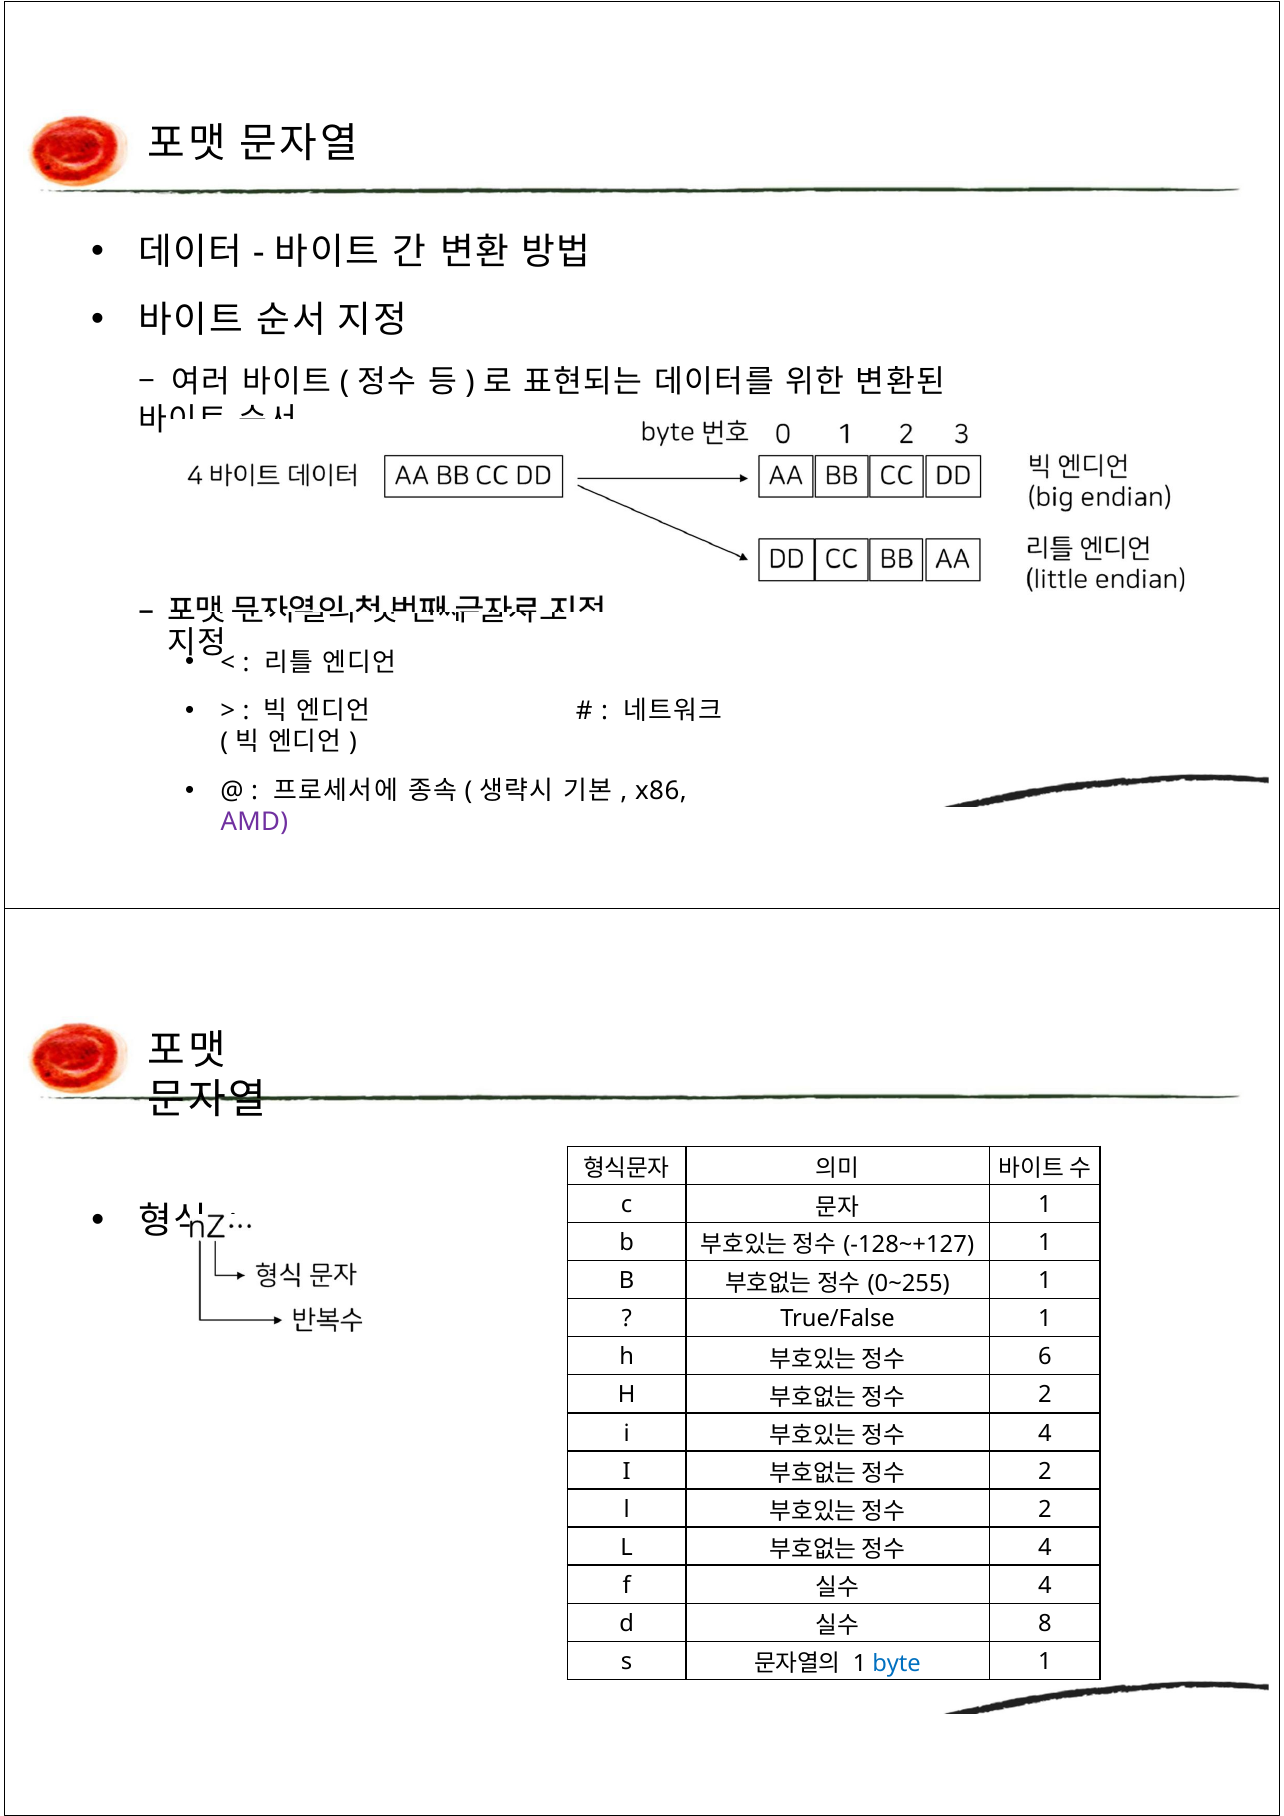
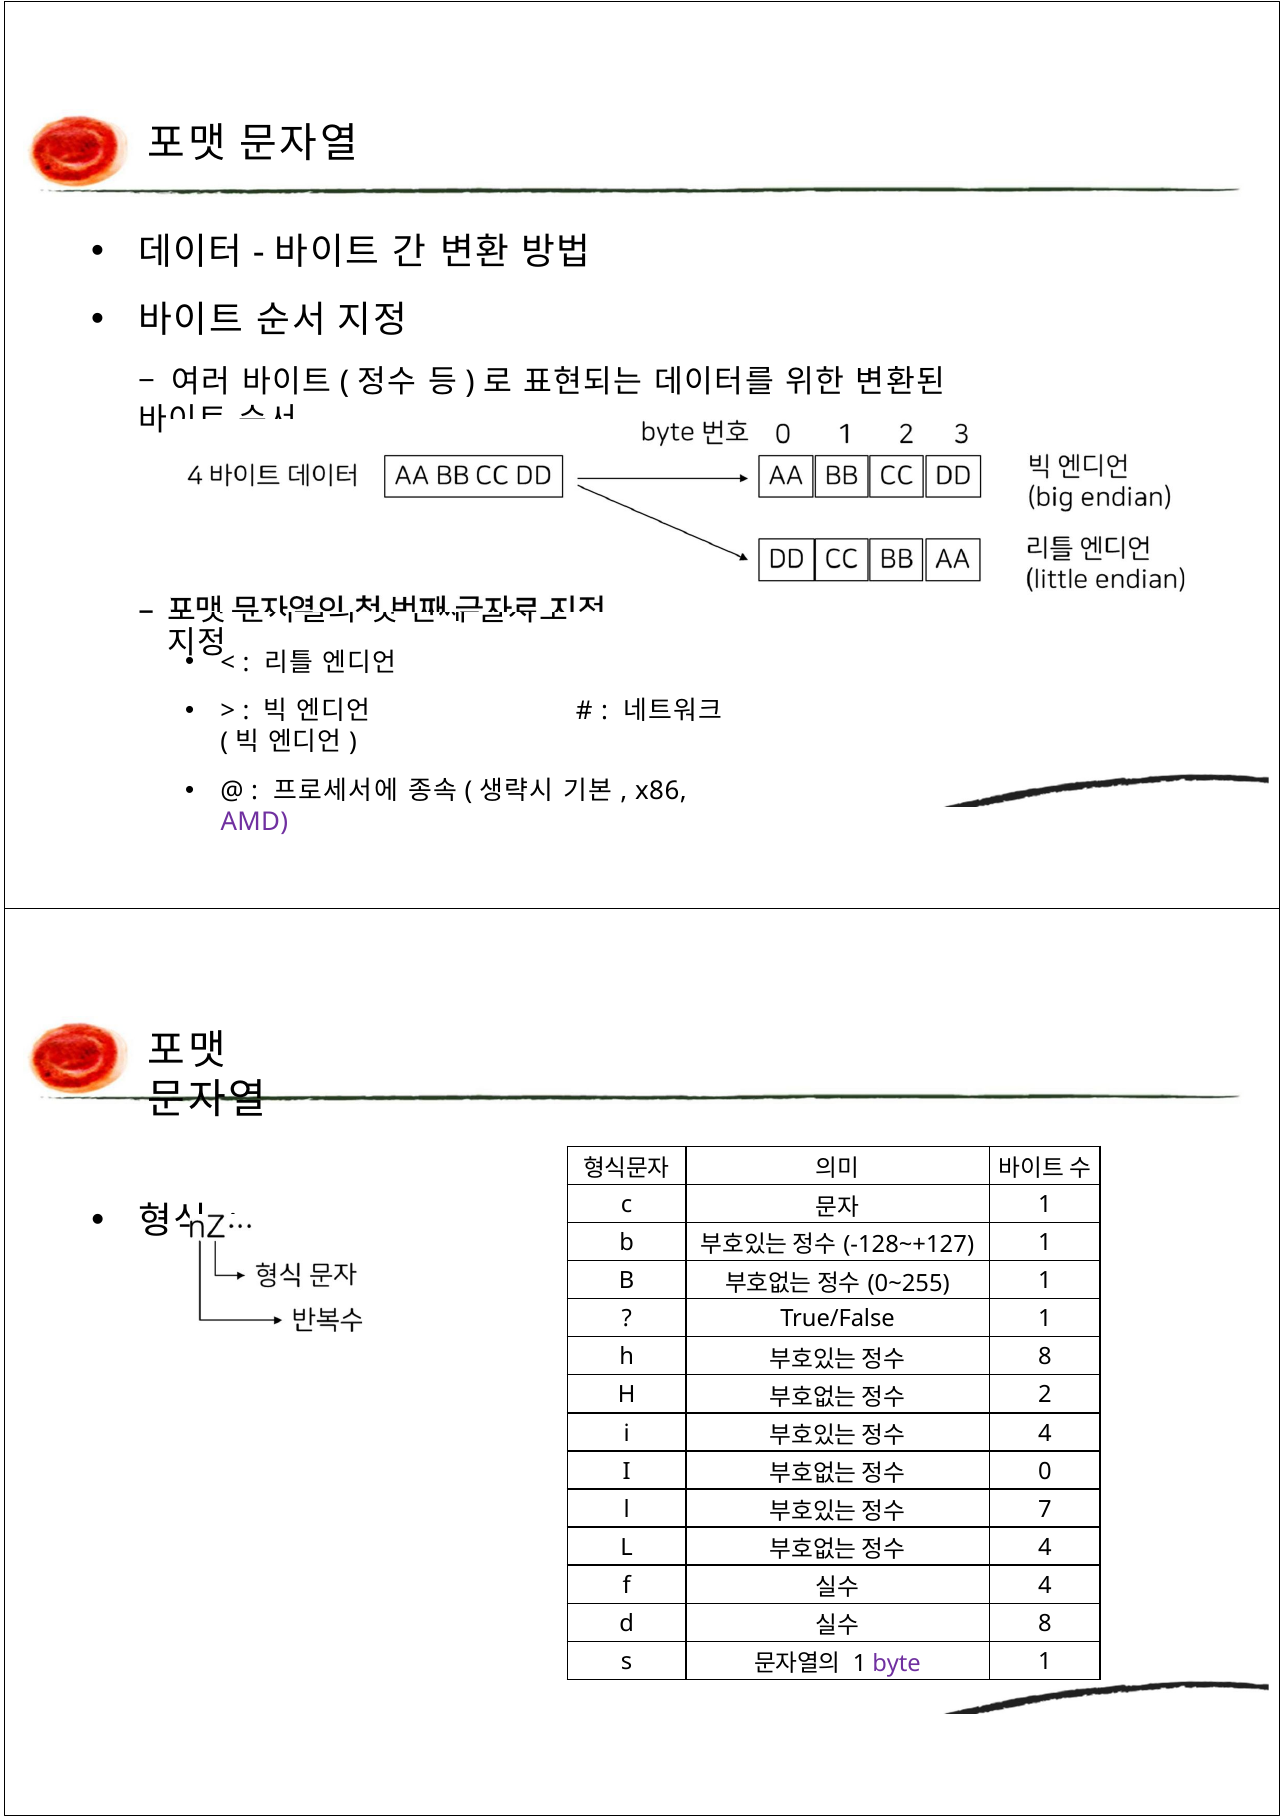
6 at (1045, 1358): 6 -> 8
2 at (1045, 1472): 2 -> 0
2 at (1045, 1510): 2 -> 7
byte colour: blue -> purple
